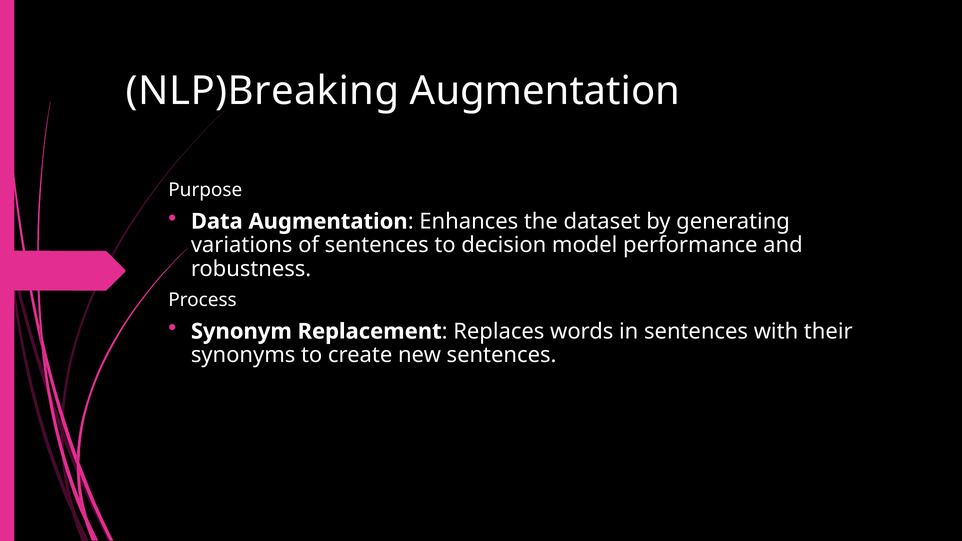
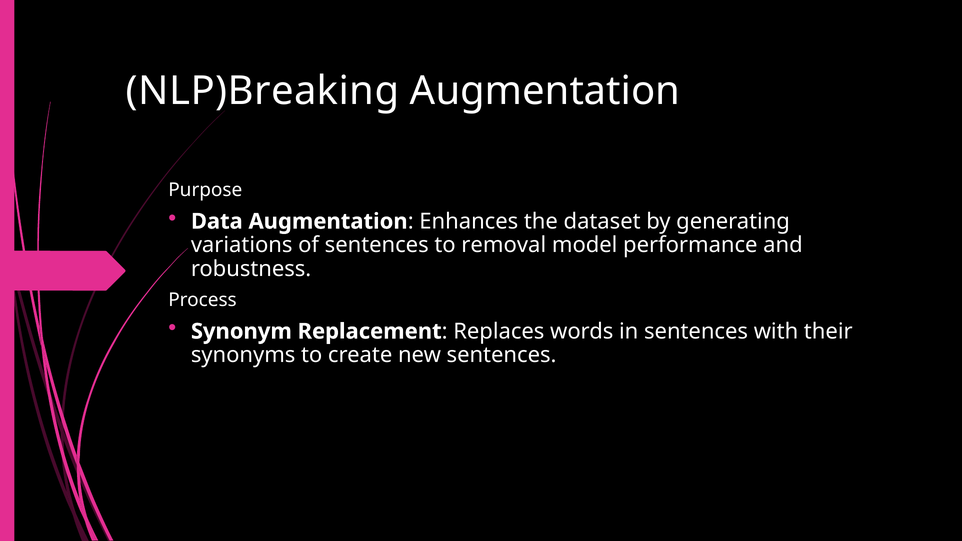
decision: decision -> removal
